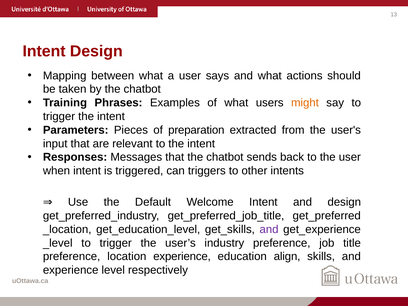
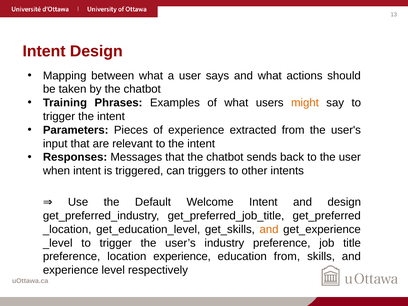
of preparation: preparation -> experience
and at (269, 229) colour: purple -> orange
education align: align -> from
